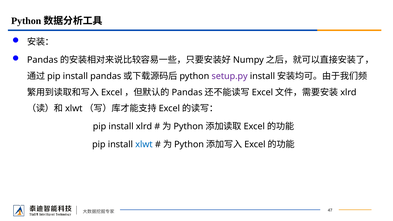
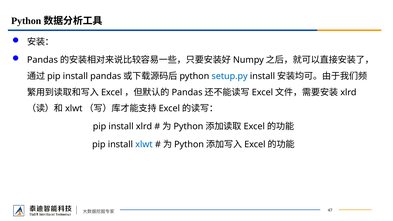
setup.py colour: purple -> blue
